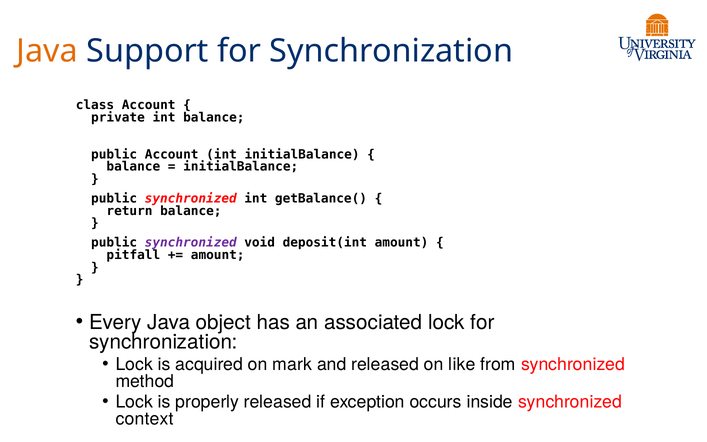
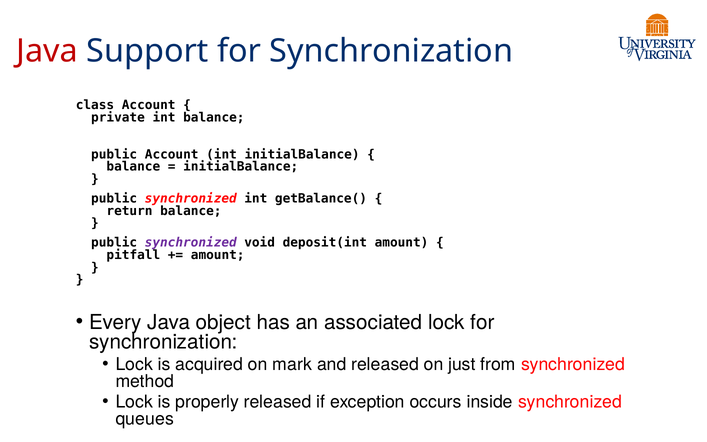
Java at (47, 51) colour: orange -> red
like: like -> just
context: context -> queues
